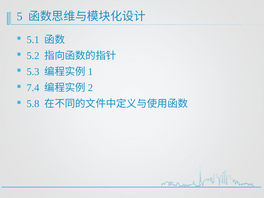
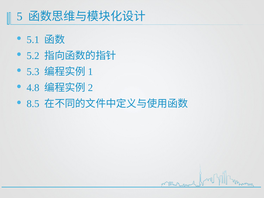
7.4: 7.4 -> 4.8
5.8: 5.8 -> 8.5
